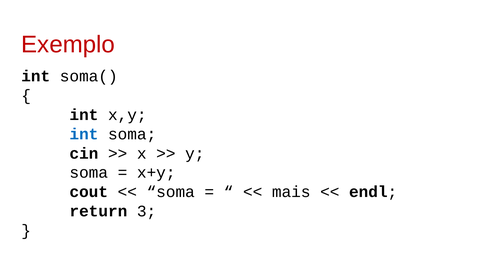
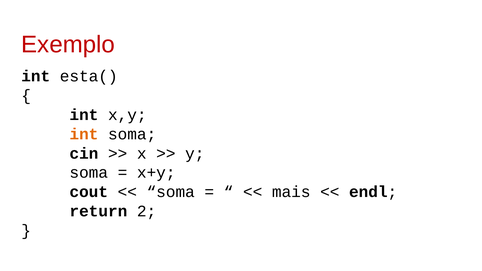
soma(: soma( -> esta(
int at (84, 134) colour: blue -> orange
3: 3 -> 2
